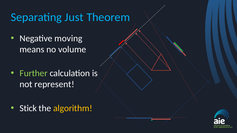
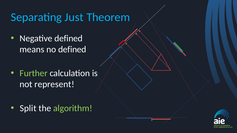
Negative moving: moving -> defined
no volume: volume -> defined
Stick: Stick -> Split
algorithm colour: yellow -> light green
